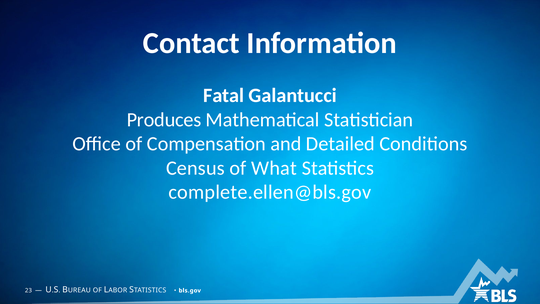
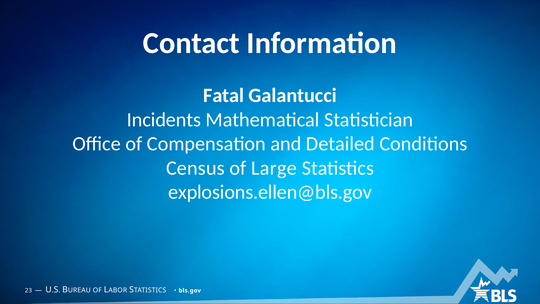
Produces: Produces -> Incidents
What: What -> Large
complete.ellen@bls.gov: complete.ellen@bls.gov -> explosions.ellen@bls.gov
